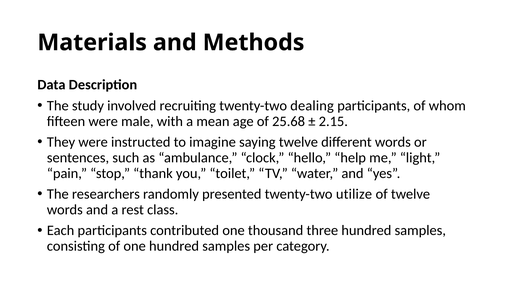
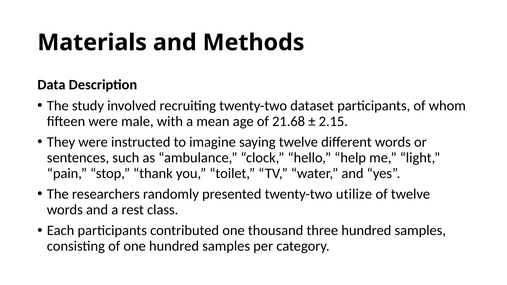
dealing: dealing -> dataset
25.68: 25.68 -> 21.68
